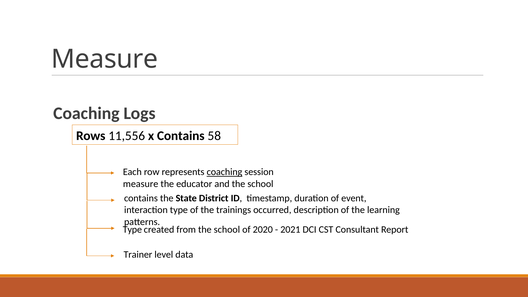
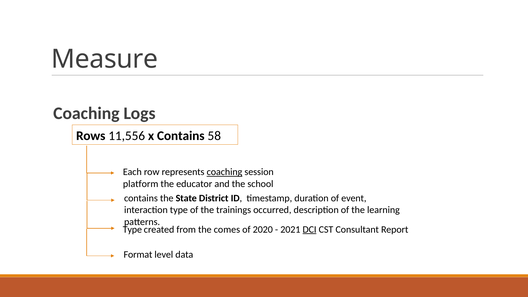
measure at (141, 184): measure -> platform
from the school: school -> comes
DCI underline: none -> present
Trainer: Trainer -> Format
